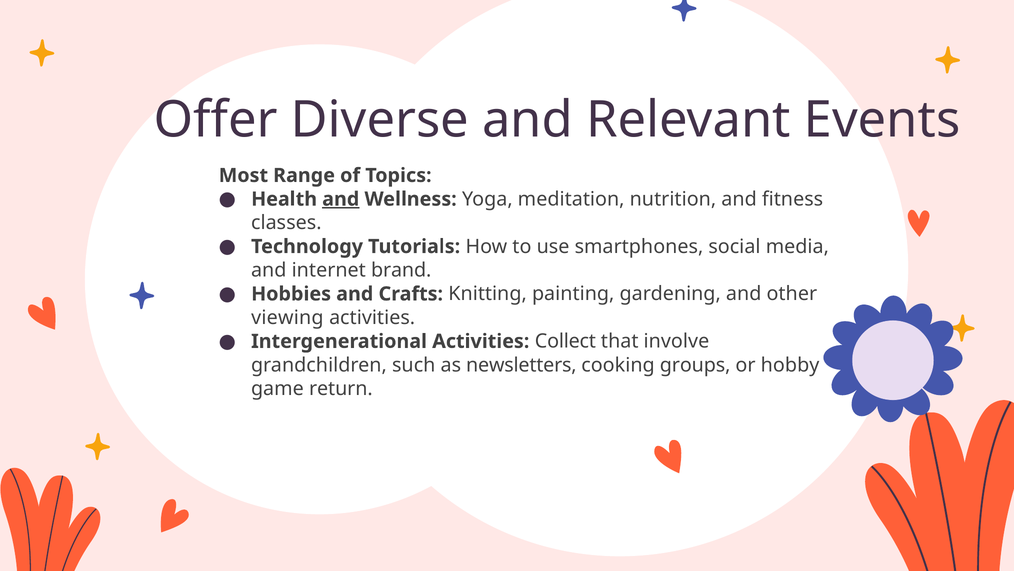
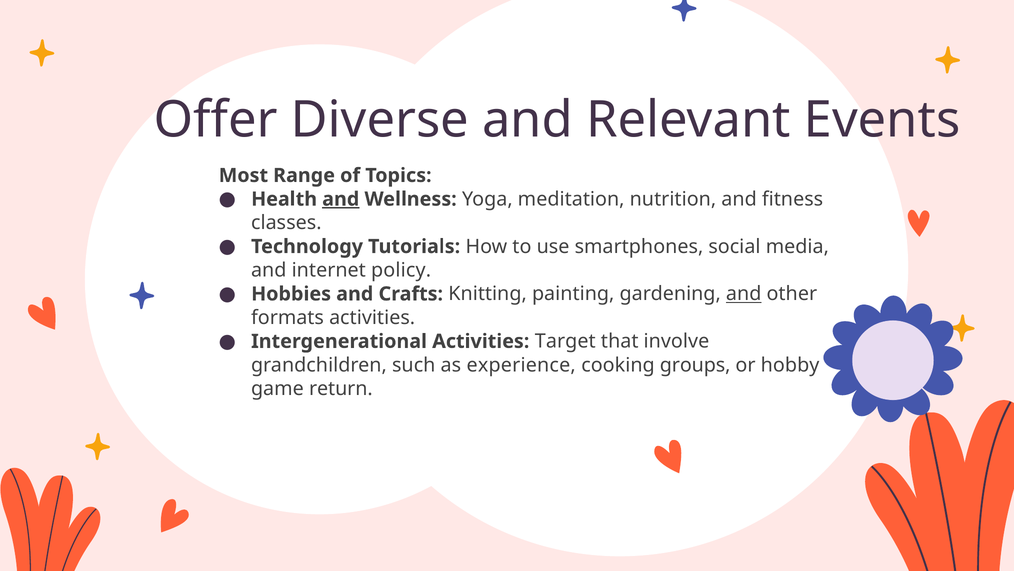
brand: brand -> policy
and at (744, 294) underline: none -> present
viewing: viewing -> formats
Collect: Collect -> Target
newsletters: newsletters -> experience
